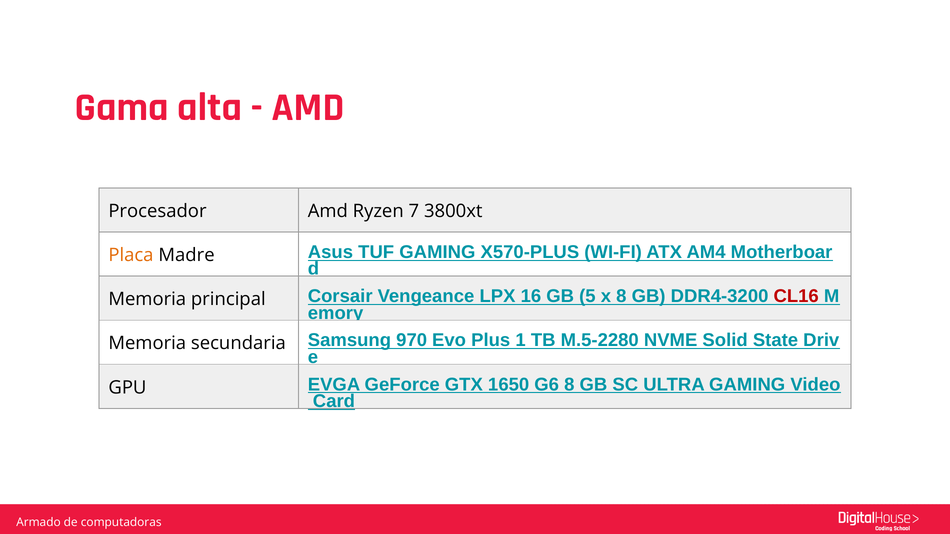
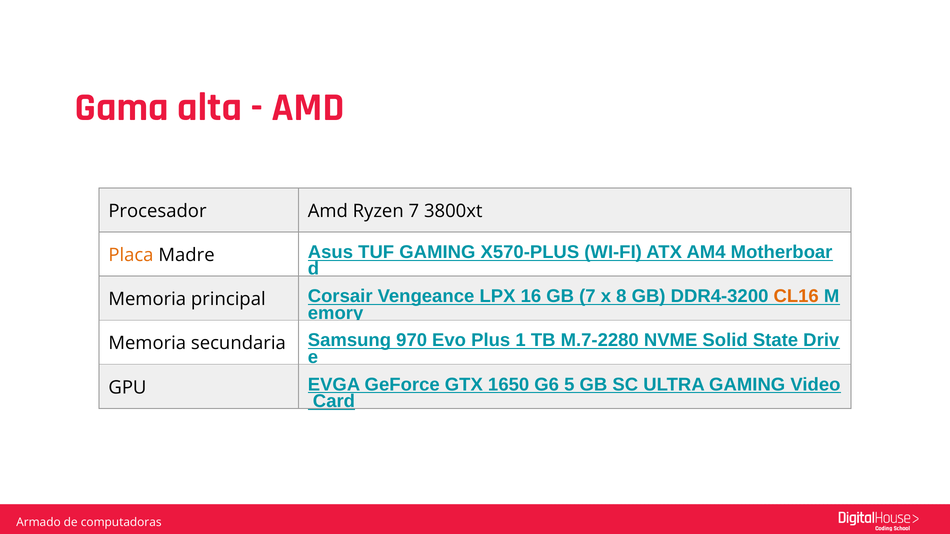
GB 5: 5 -> 7
CL16 colour: red -> orange
M.5-2280: M.5-2280 -> M.7-2280
G6 8: 8 -> 5
